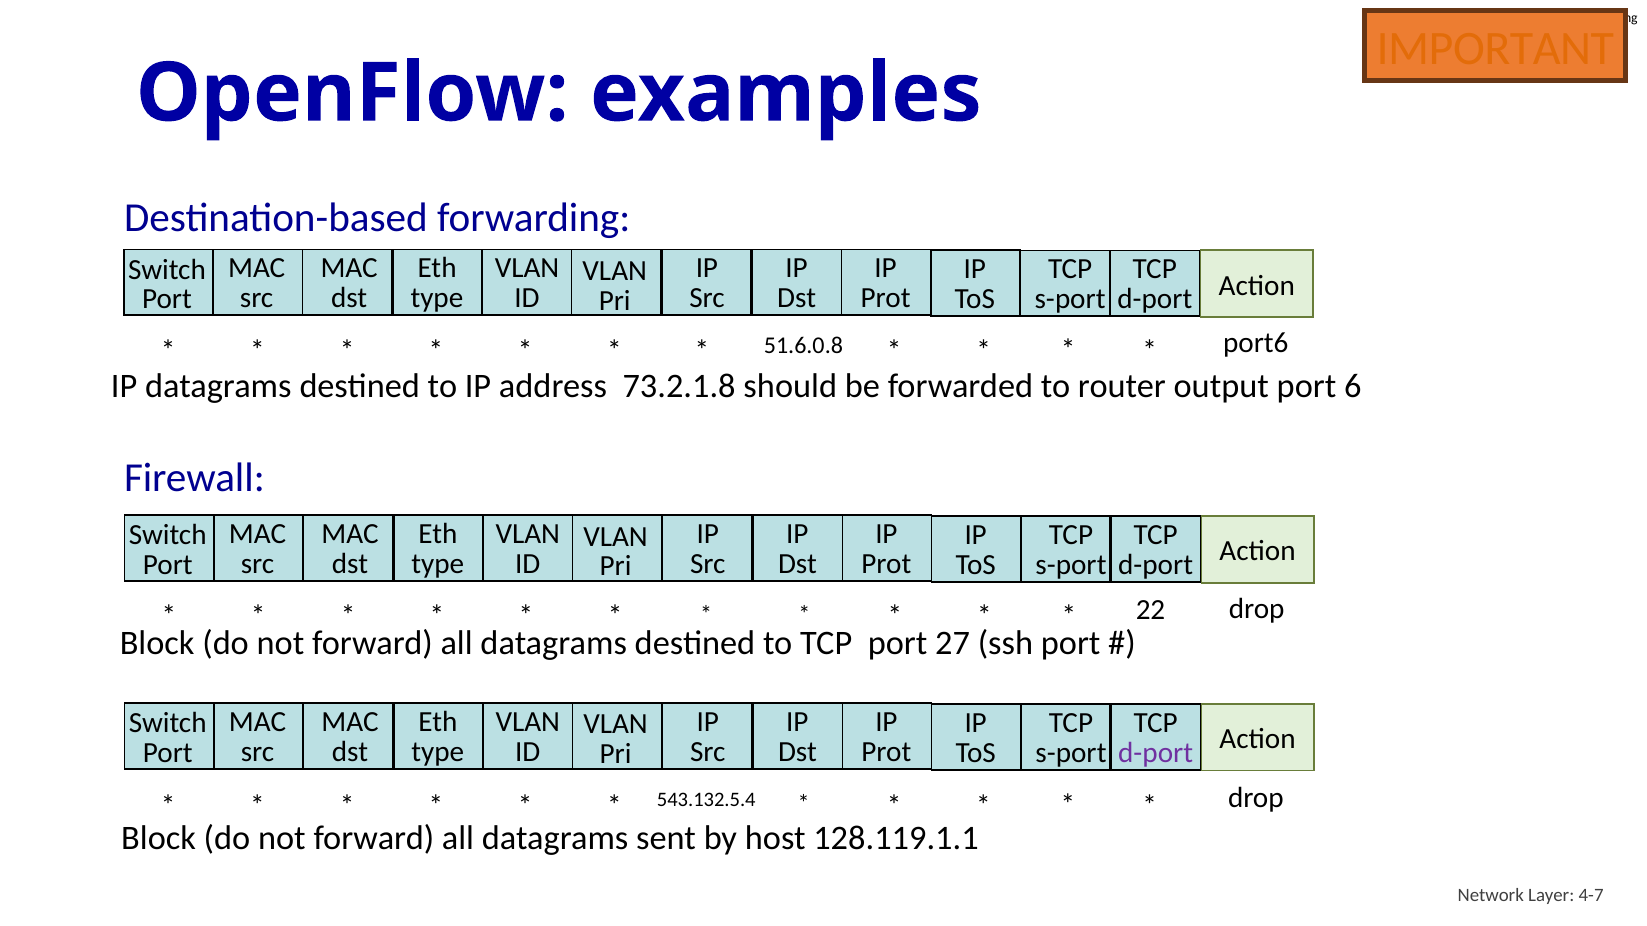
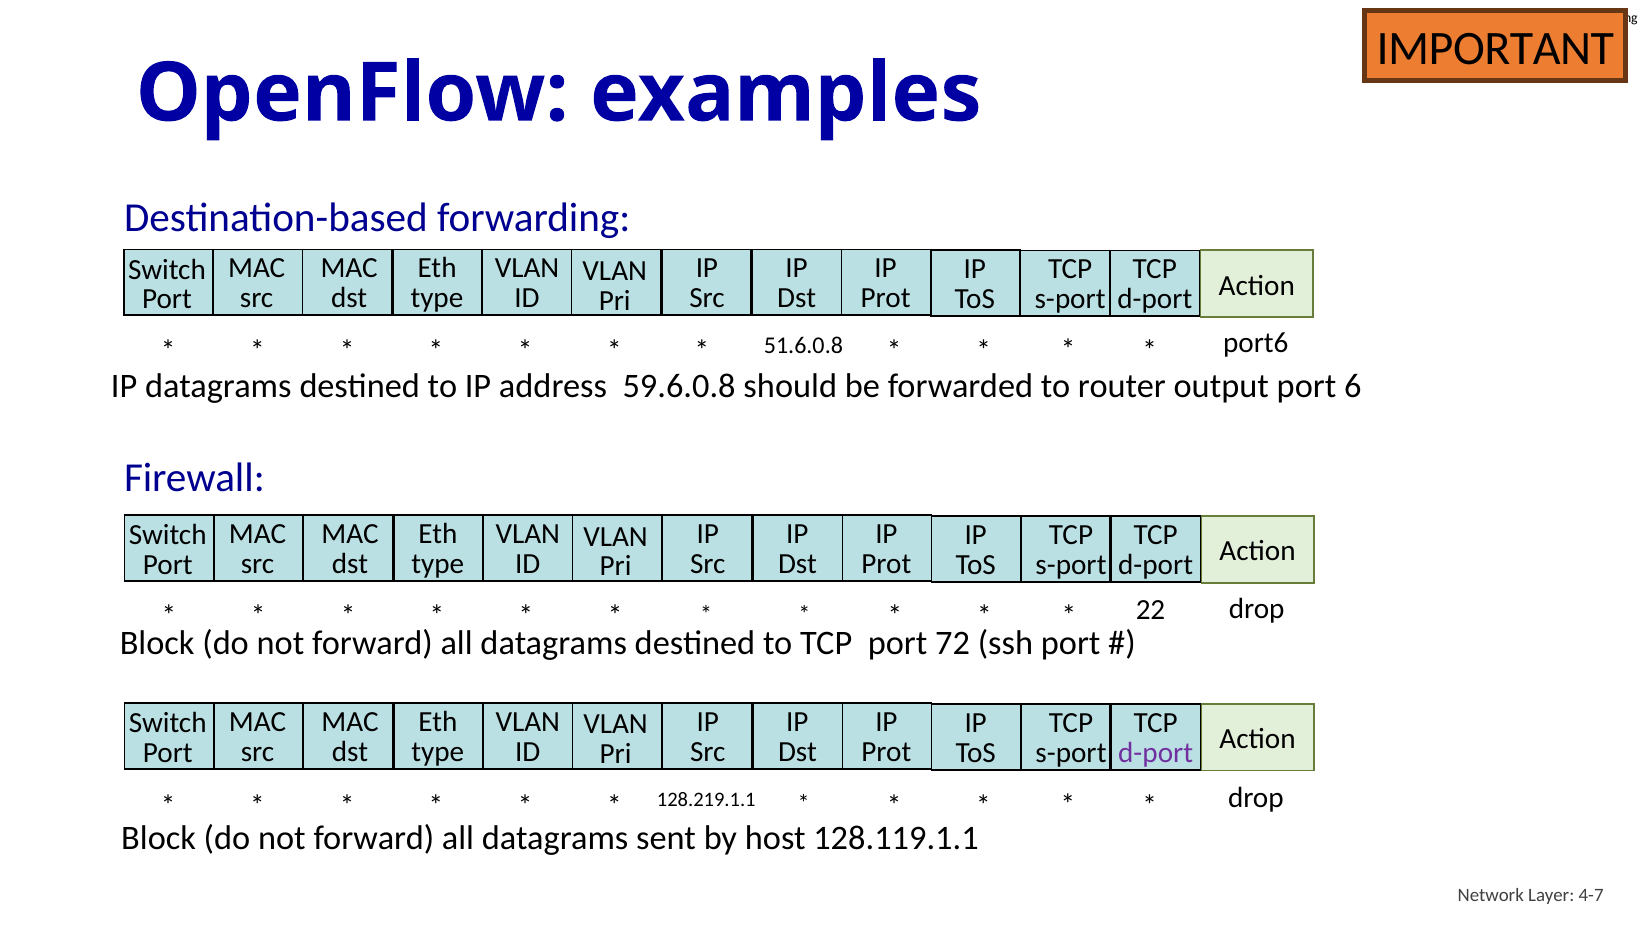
IMPORTANT colour: orange -> black
73.2.1.8: 73.2.1.8 -> 59.6.0.8
27: 27 -> 72
543.132.5.4: 543.132.5.4 -> 128.219.1.1
